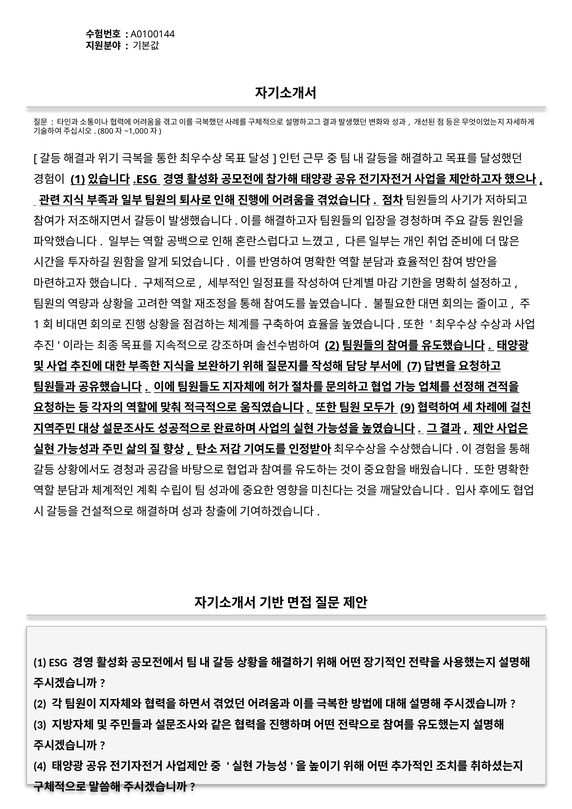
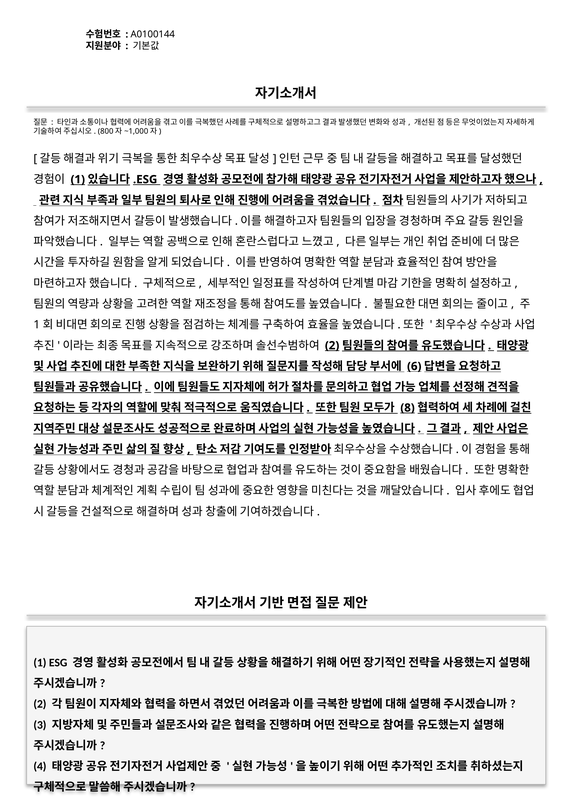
7: 7 -> 6
9: 9 -> 8
